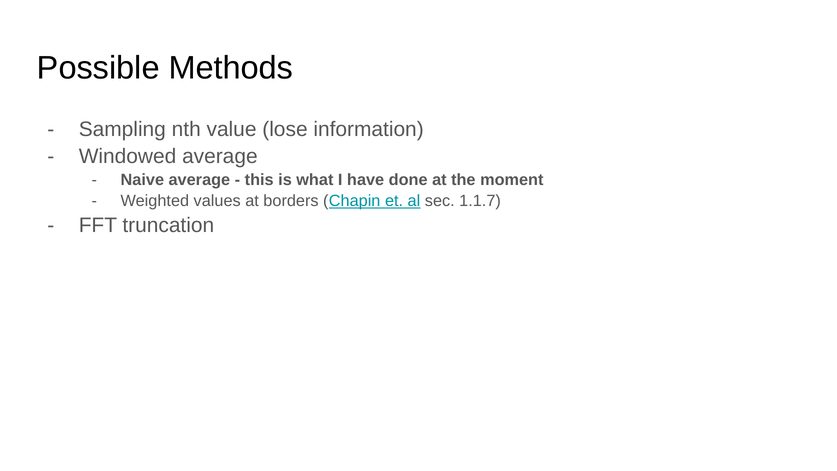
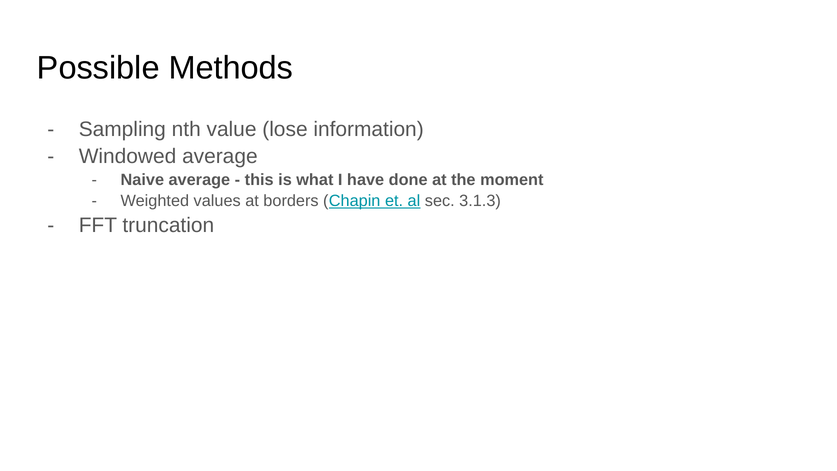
1.1.7: 1.1.7 -> 3.1.3
